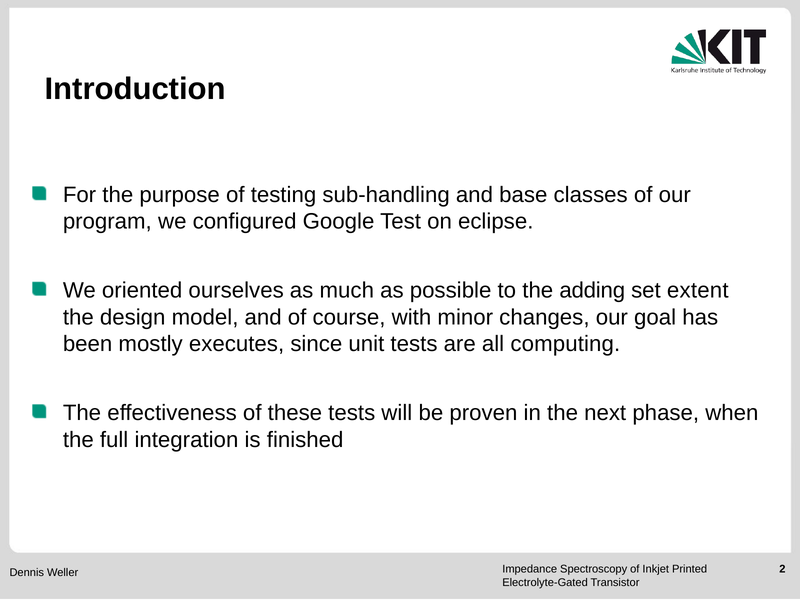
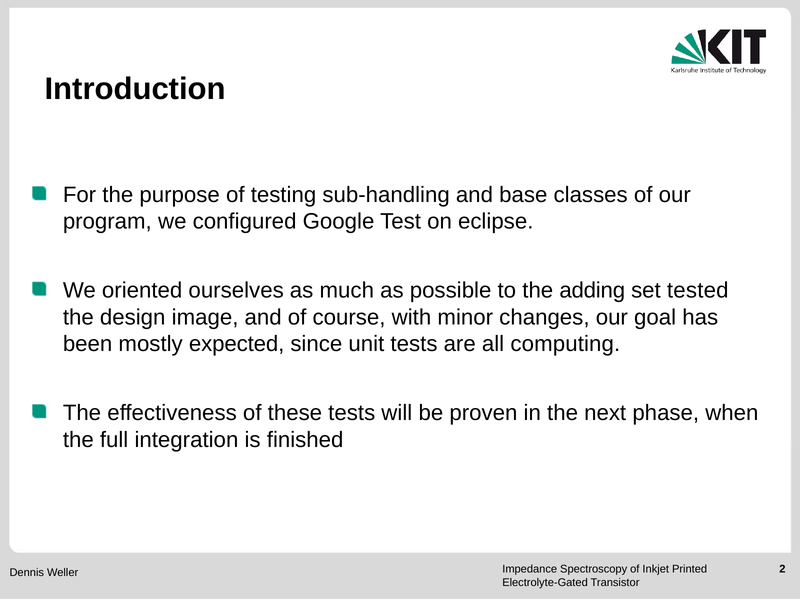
extent: extent -> tested
model: model -> image
executes: executes -> expected
